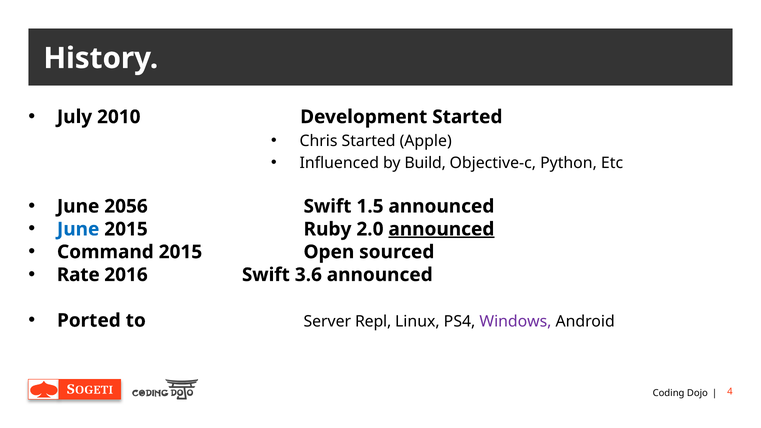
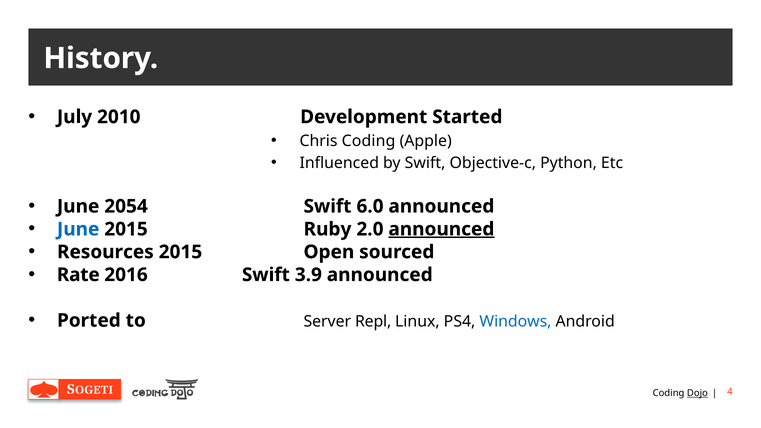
Chris Started: Started -> Coding
by Build: Build -> Swift
2056: 2056 -> 2054
1.5: 1.5 -> 6.0
Command: Command -> Resources
3.6: 3.6 -> 3.9
Windows colour: purple -> blue
Dojo underline: none -> present
